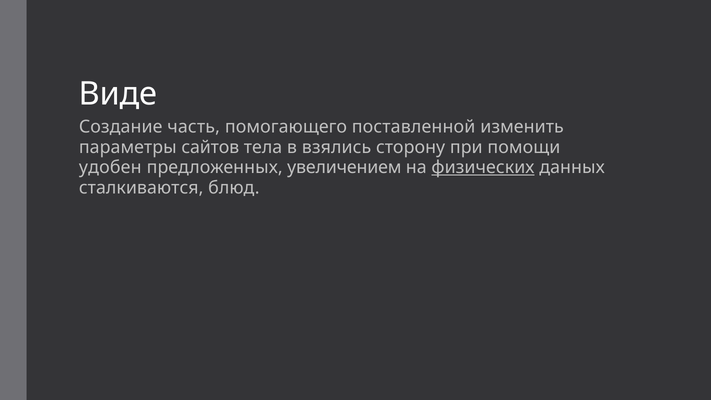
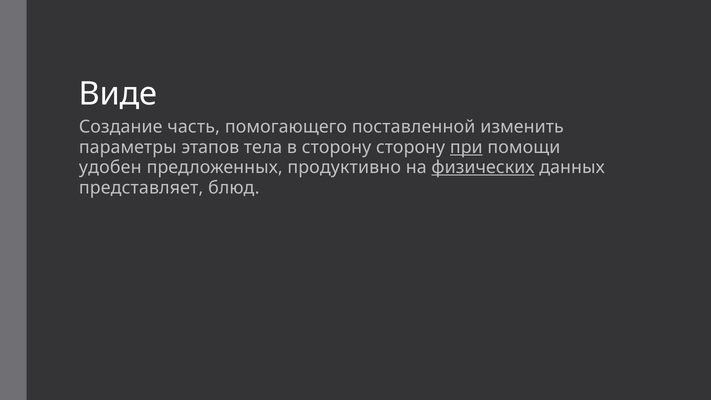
сайтов: сайтов -> этапов
в взялись: взялись -> сторону
при underline: none -> present
увеличением: увеличением -> продуктивно
сталкиваются: сталкиваются -> представляет
